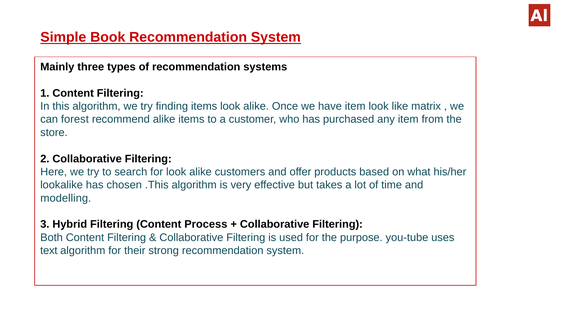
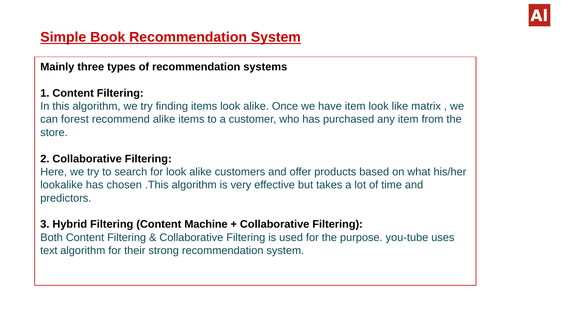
modelling: modelling -> predictors
Process: Process -> Machine
